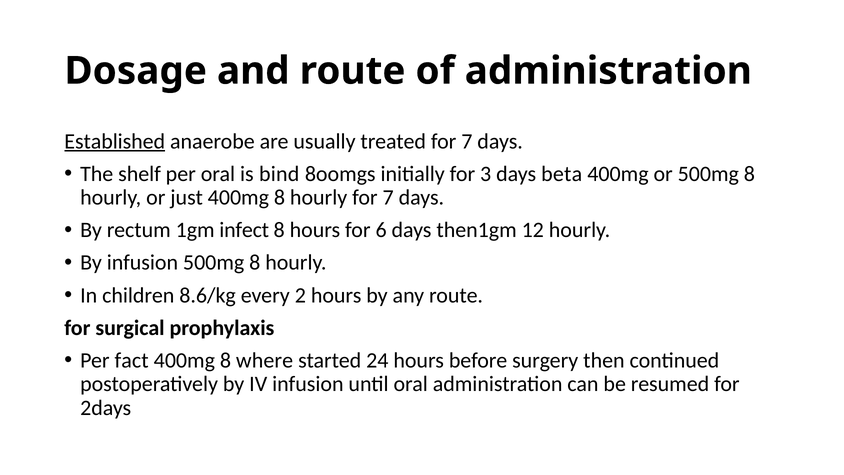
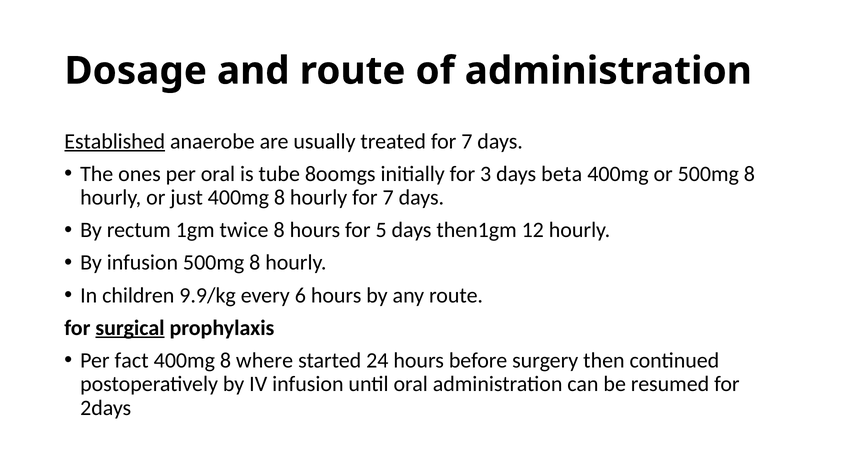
shelf: shelf -> ones
bind: bind -> tube
infect: infect -> twice
6: 6 -> 5
8.6/kg: 8.6/kg -> 9.9/kg
2: 2 -> 6
surgical underline: none -> present
